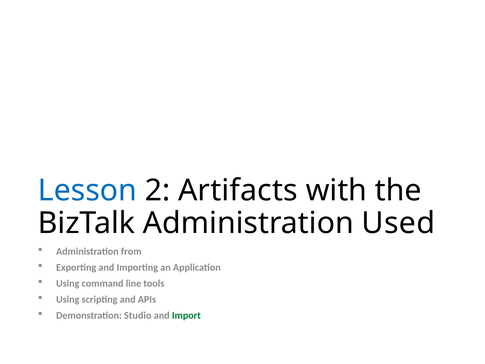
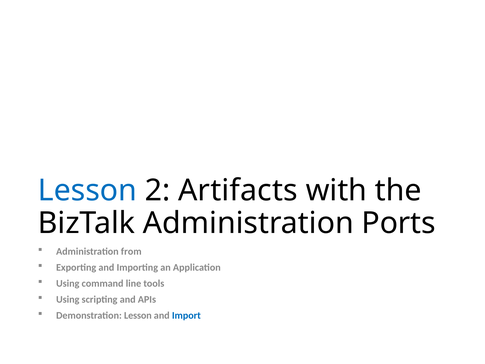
Used: Used -> Ports
Demonstration Studio: Studio -> Lesson
Import colour: green -> blue
